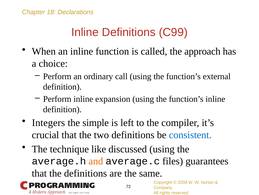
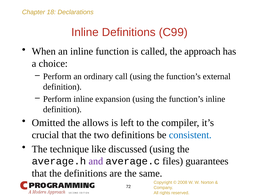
Integers: Integers -> Omitted
simple: simple -> allows
and colour: orange -> purple
